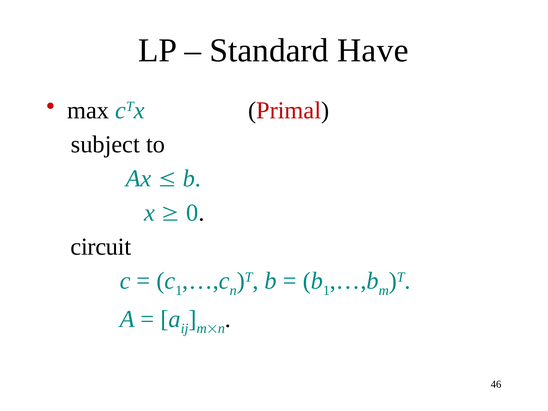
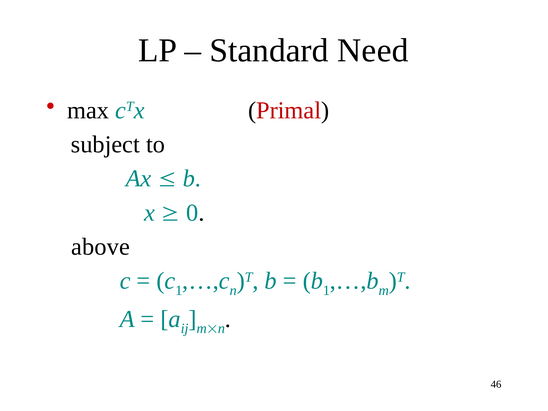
Have: Have -> Need
circuit: circuit -> above
